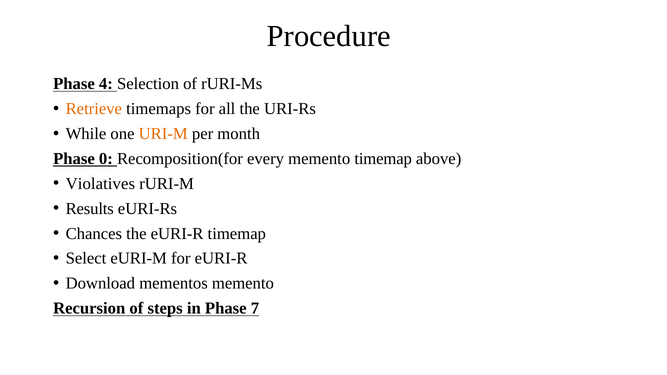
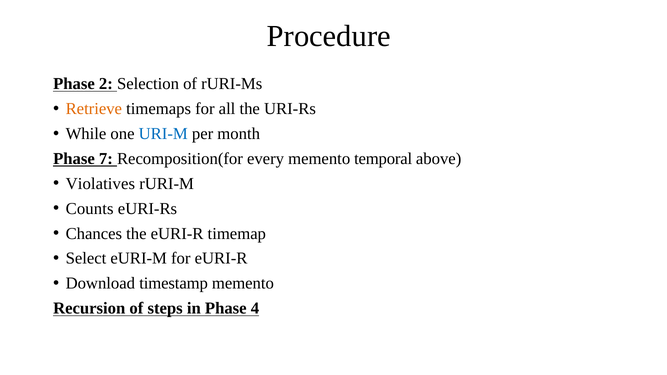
4: 4 -> 2
URI-M colour: orange -> blue
0: 0 -> 7
memento timemap: timemap -> temporal
Results: Results -> Counts
mementos: mementos -> timestamp
7: 7 -> 4
